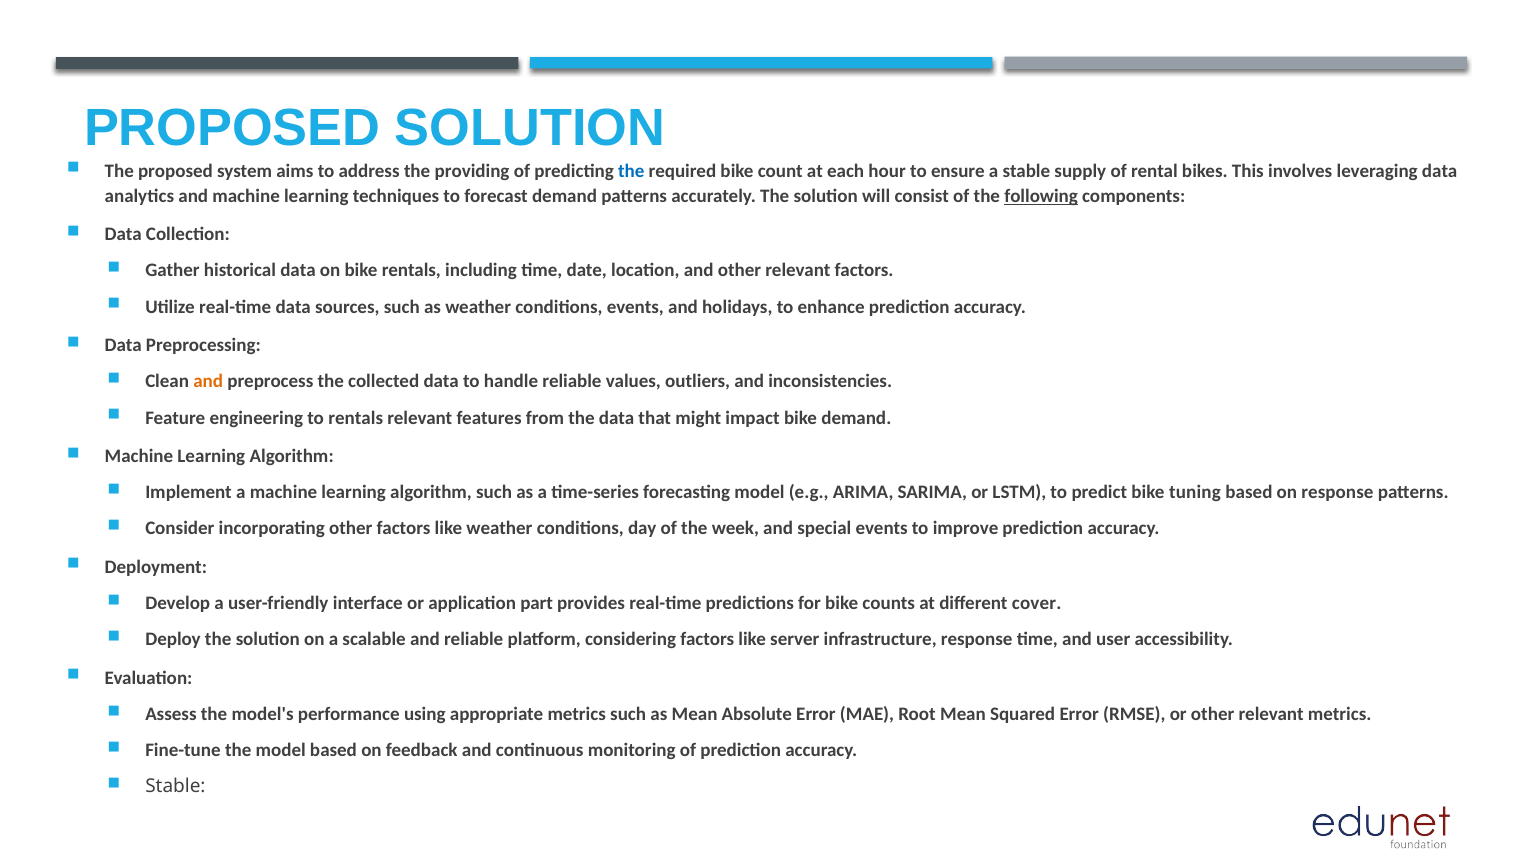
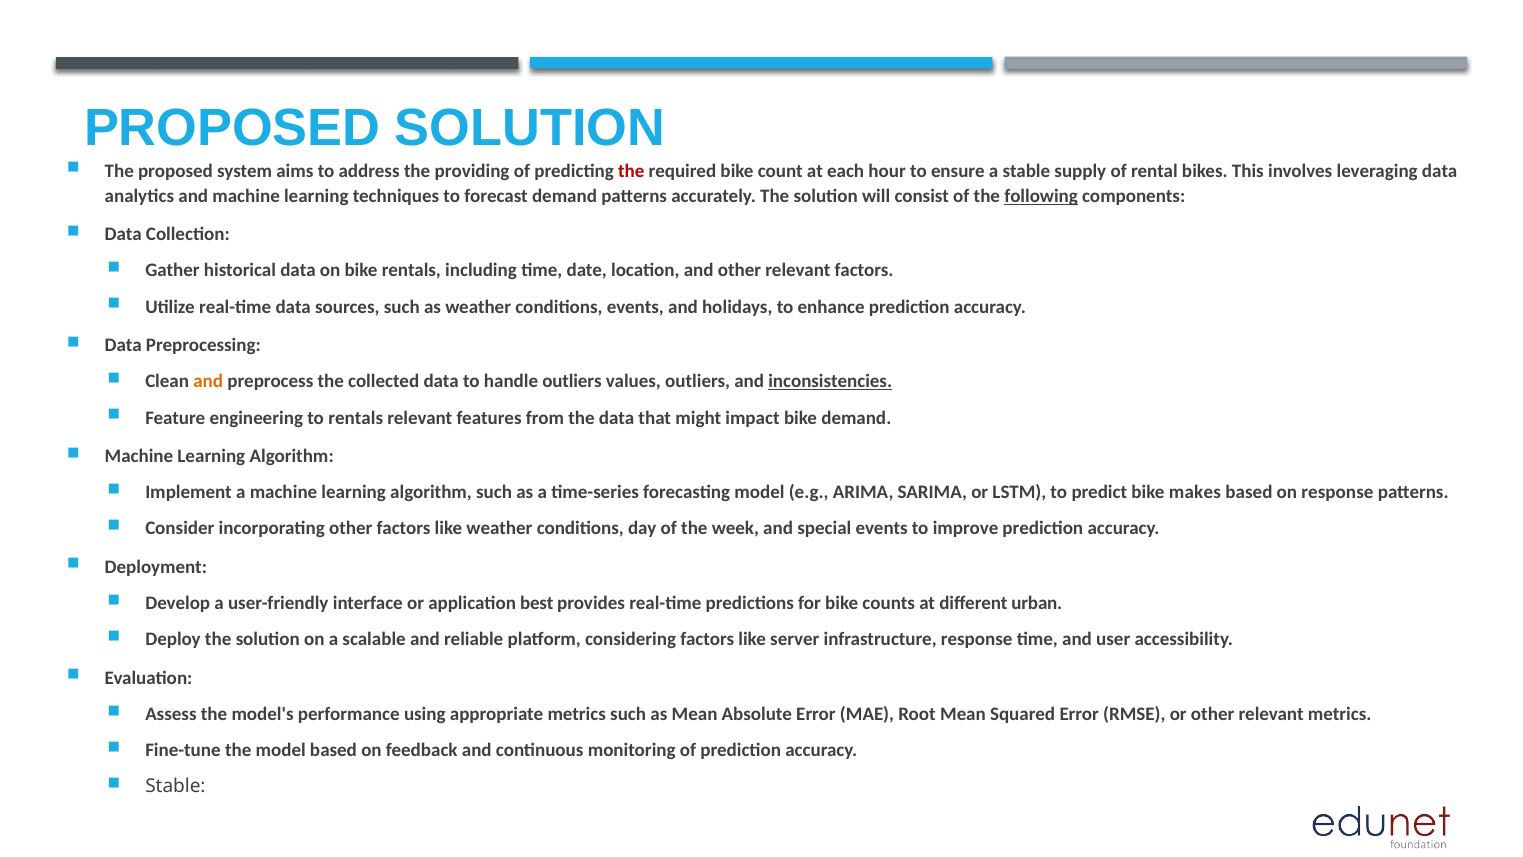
the at (631, 171) colour: blue -> red
handle reliable: reliable -> outliers
inconsistencies underline: none -> present
tuning: tuning -> makes
part: part -> best
cover: cover -> urban
